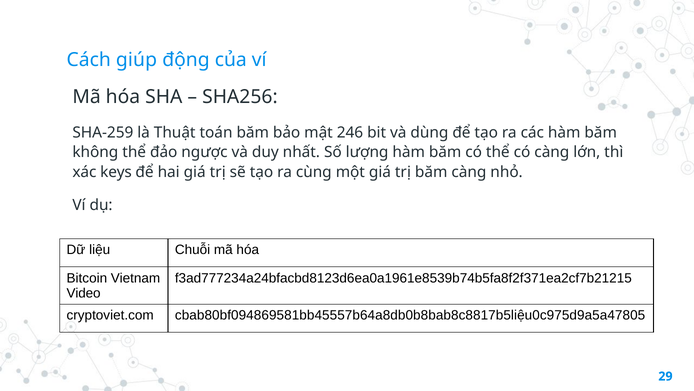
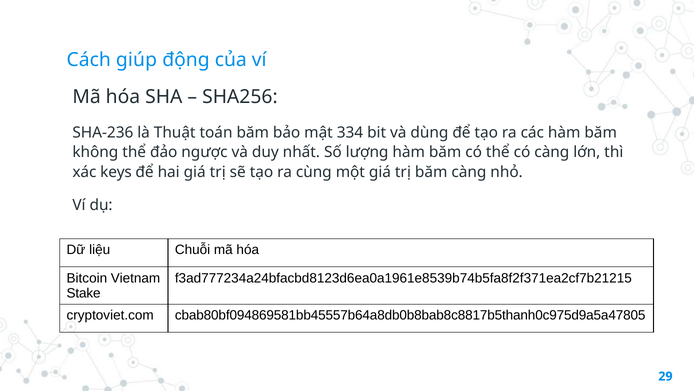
SHA-259: SHA-259 -> SHA-236
246: 246 -> 334
Video: Video -> Stake
cbab80bf094869581bb45557b64a8db0b8bab8c8817b5liệu0c975d9a5a47805: cbab80bf094869581bb45557b64a8db0b8bab8c8817b5liệu0c975d9a5a47805 -> cbab80bf094869581bb45557b64a8db0b8bab8c8817b5thanh0c975d9a5a47805
